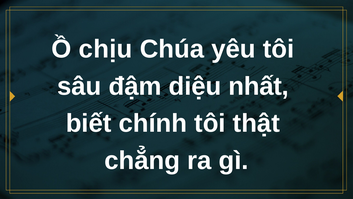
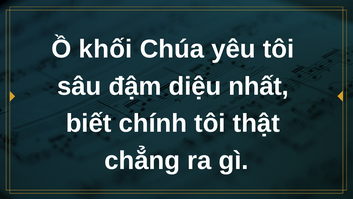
chịu: chịu -> khối
